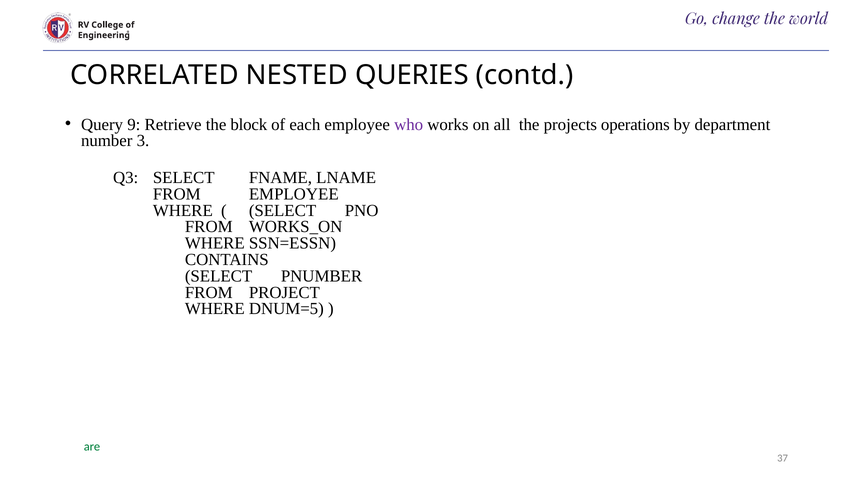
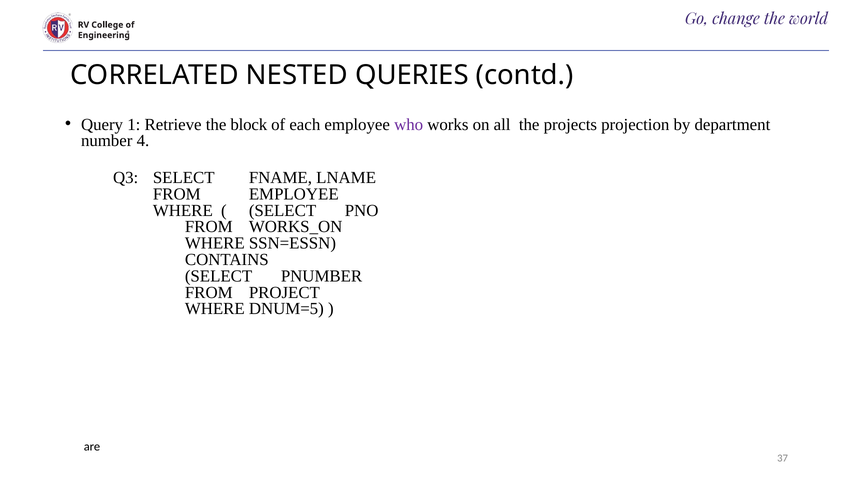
9: 9 -> 1
operations: operations -> projection
3: 3 -> 4
are colour: green -> black
